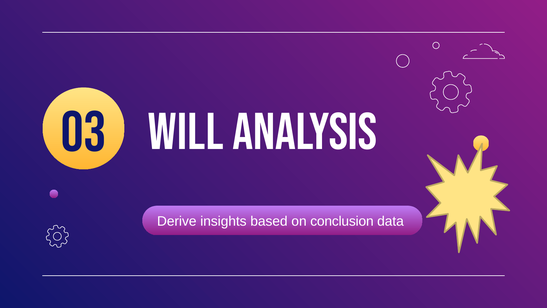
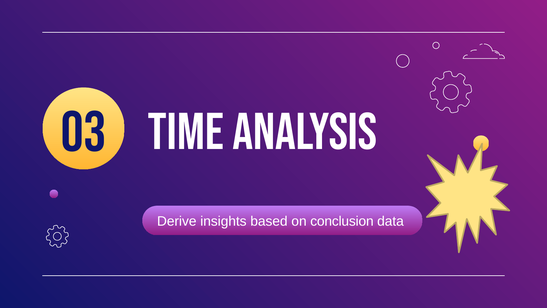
WILL: WILL -> TIME
